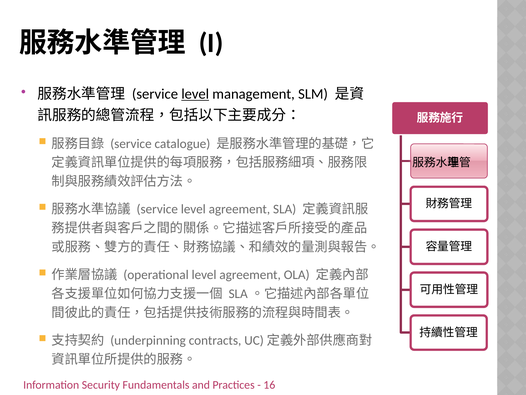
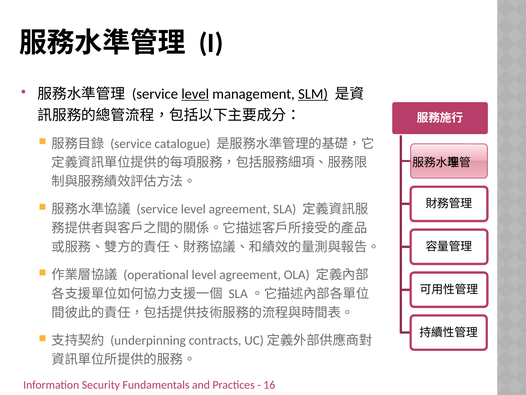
SLM underline: none -> present
